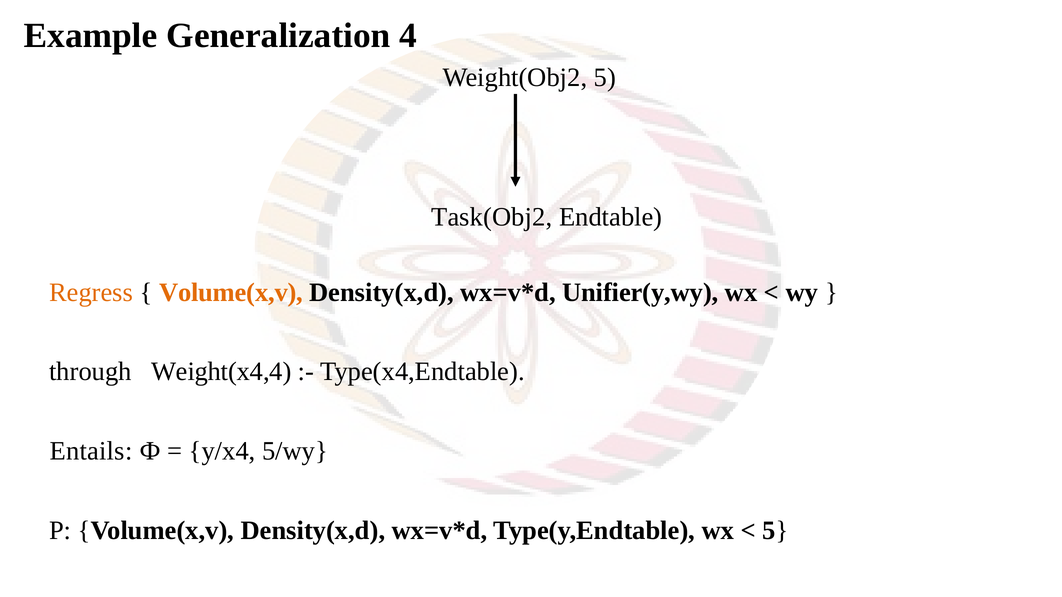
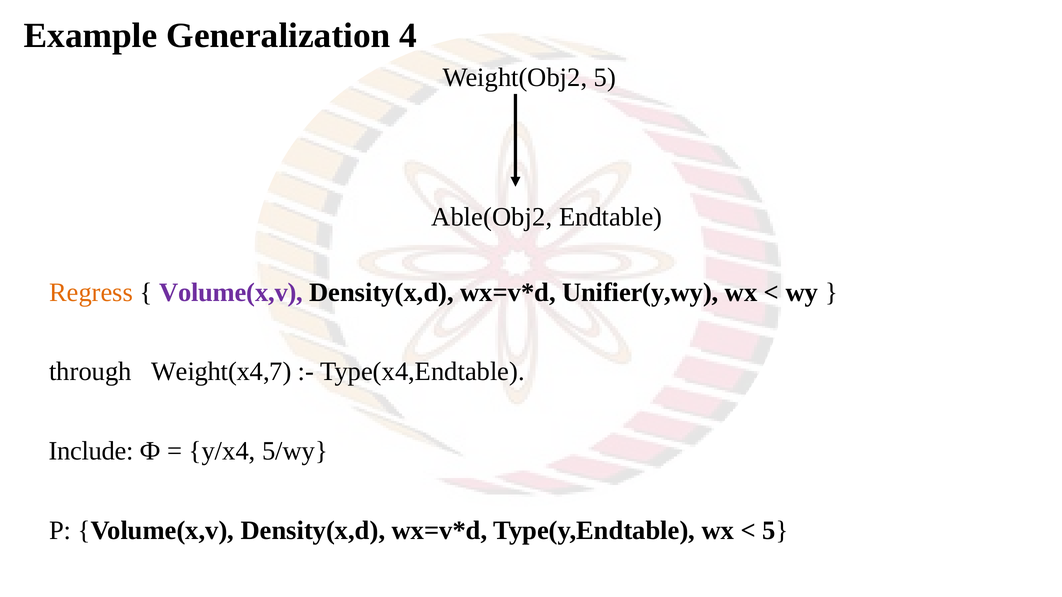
Task(Obj2: Task(Obj2 -> Able(Obj2
Volume(x,v at (231, 292) colour: orange -> purple
Weight(x4,4: Weight(x4,4 -> Weight(x4,7
Entails: Entails -> Include
